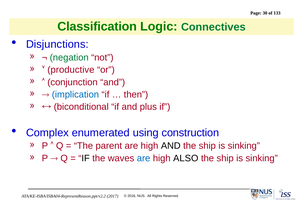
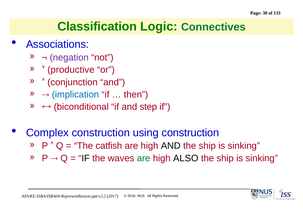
Disjunctions: Disjunctions -> Associations
negation colour: green -> purple
plus: plus -> step
Complex enumerated: enumerated -> construction
parent: parent -> catfish
are at (144, 158) colour: blue -> green
